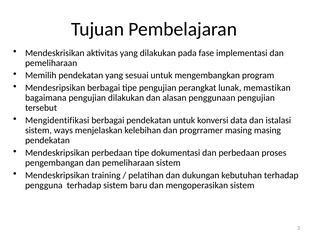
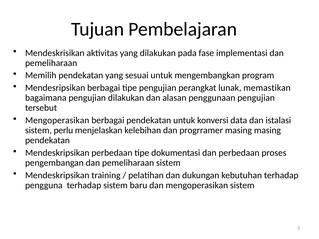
Mengidentifikasi at (57, 120): Mengidentifikasi -> Mengoperasikan
ways: ways -> perlu
